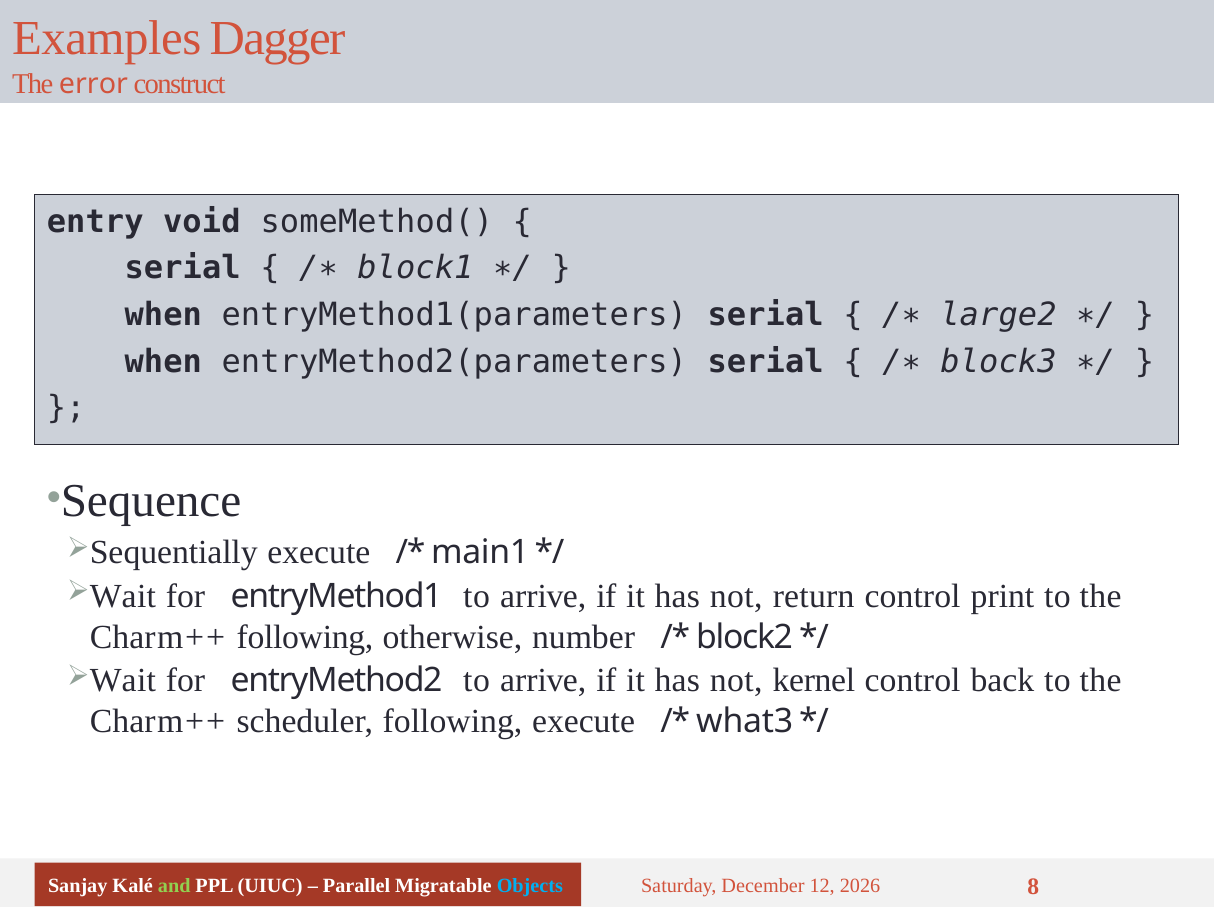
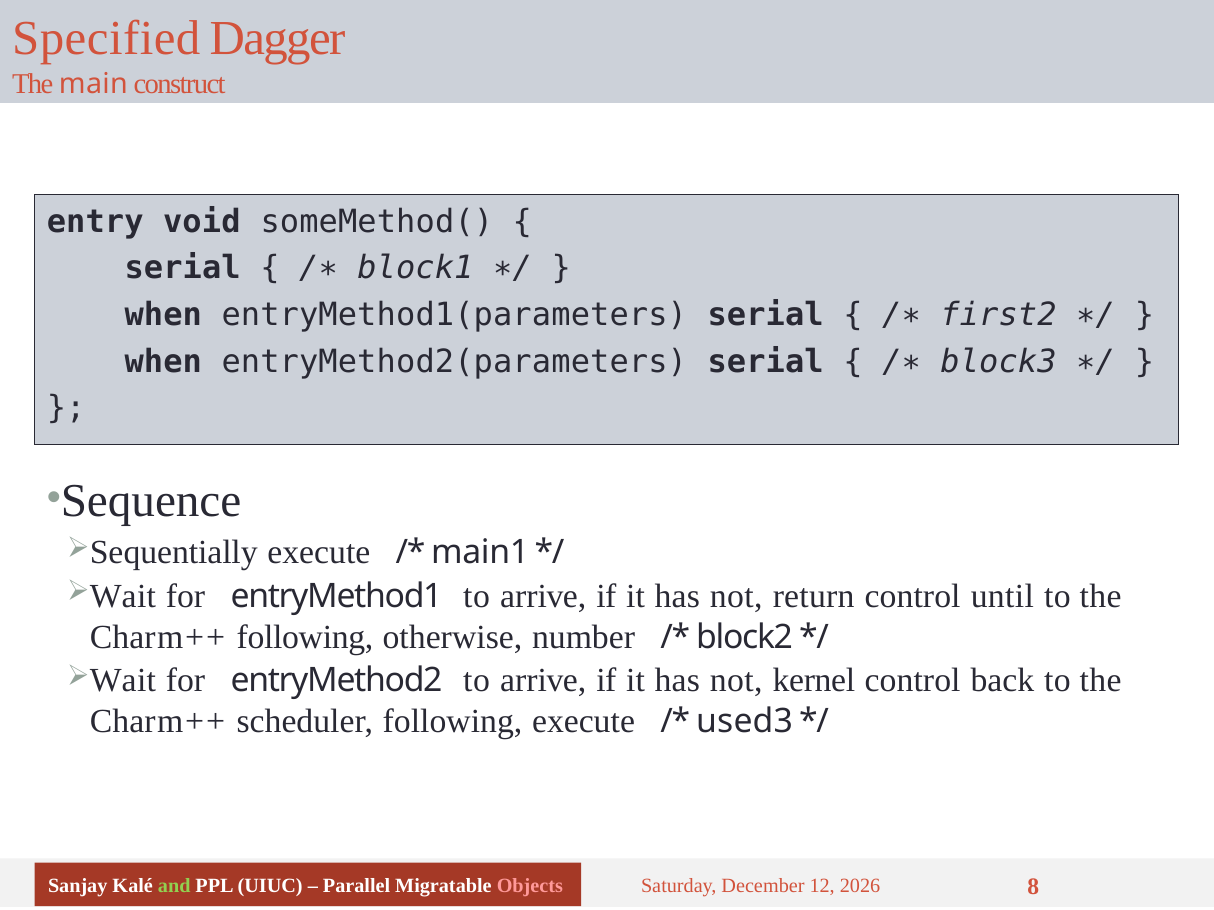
Examples: Examples -> Specified
error: error -> main
large2: large2 -> first2
print: print -> until
what3: what3 -> used3
Objects colour: light blue -> pink
